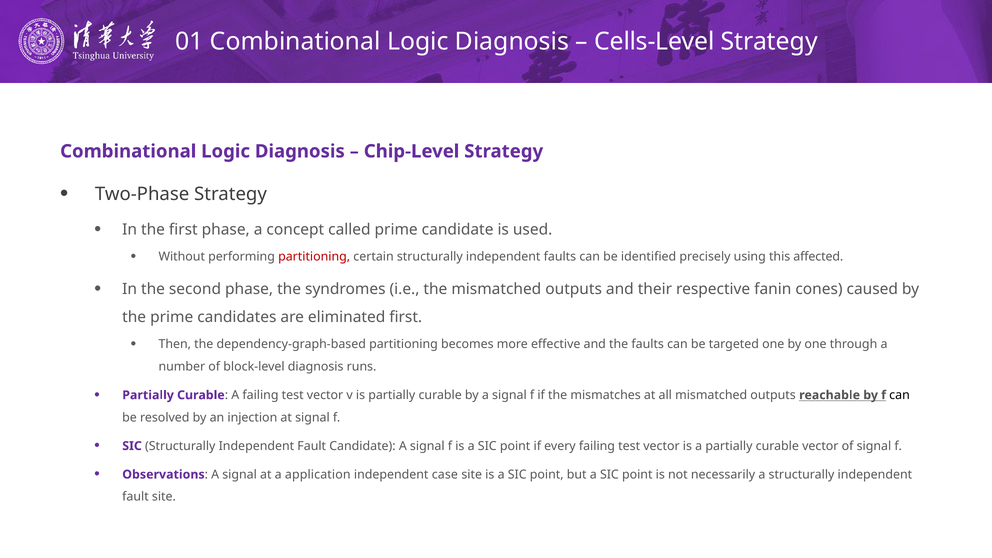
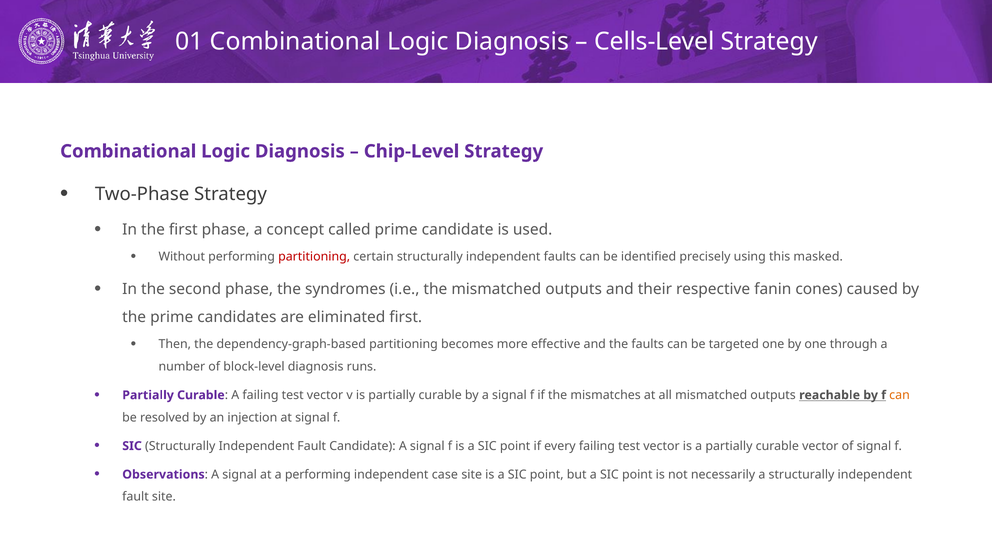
affected: affected -> masked
can at (900, 395) colour: black -> orange
a application: application -> performing
